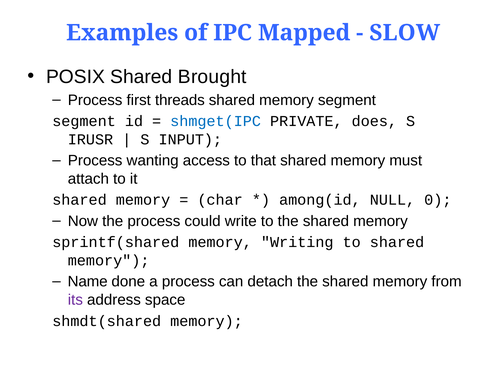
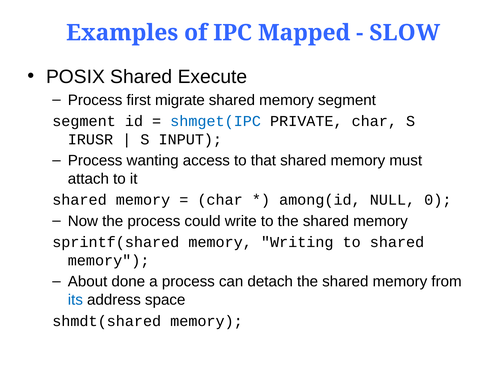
Brought: Brought -> Execute
threads: threads -> migrate
PRIVATE does: does -> char
Name: Name -> About
its colour: purple -> blue
